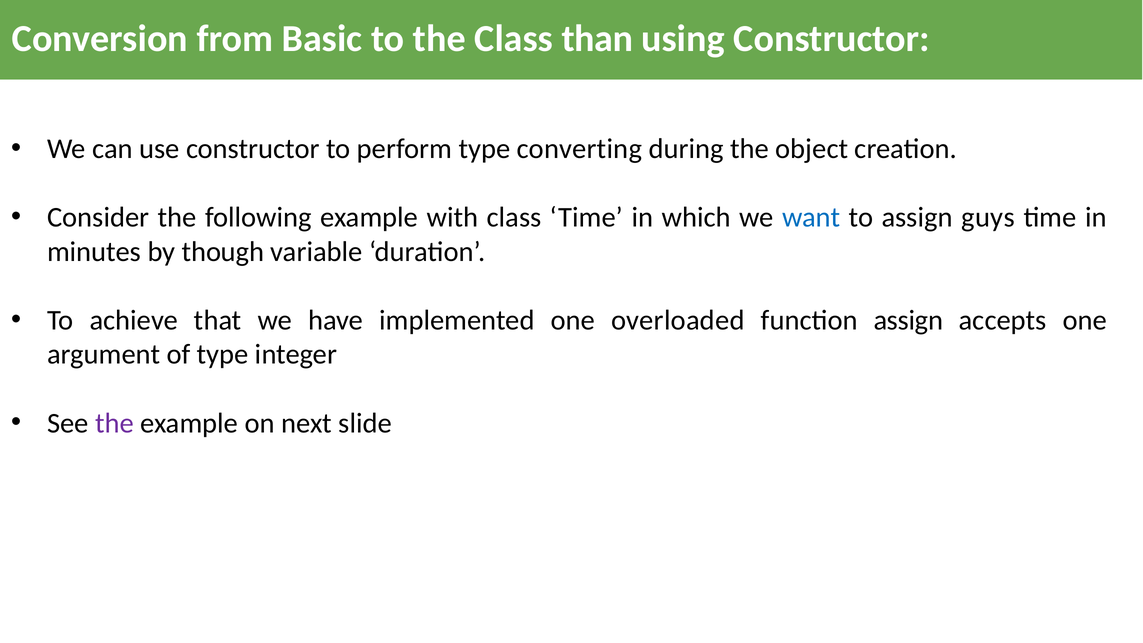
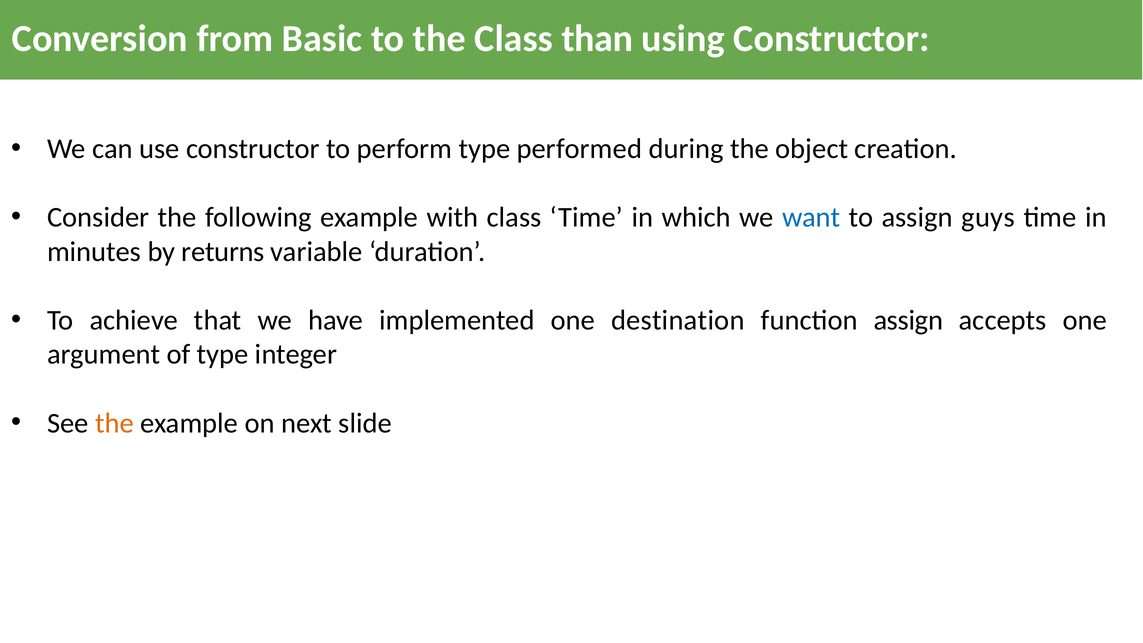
converting: converting -> performed
though: though -> returns
overloaded: overloaded -> destination
the at (114, 423) colour: purple -> orange
